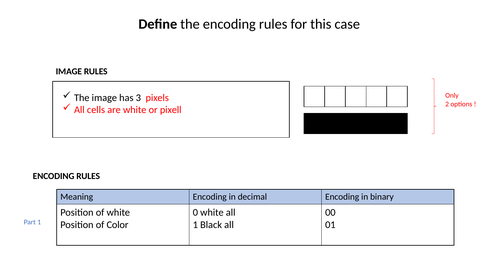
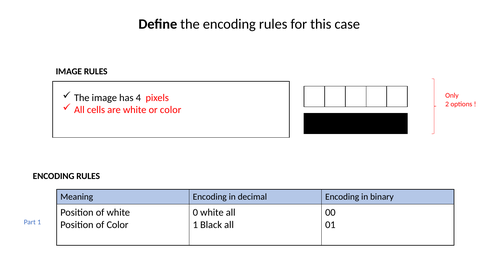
3: 3 -> 4
or pixell: pixell -> color
